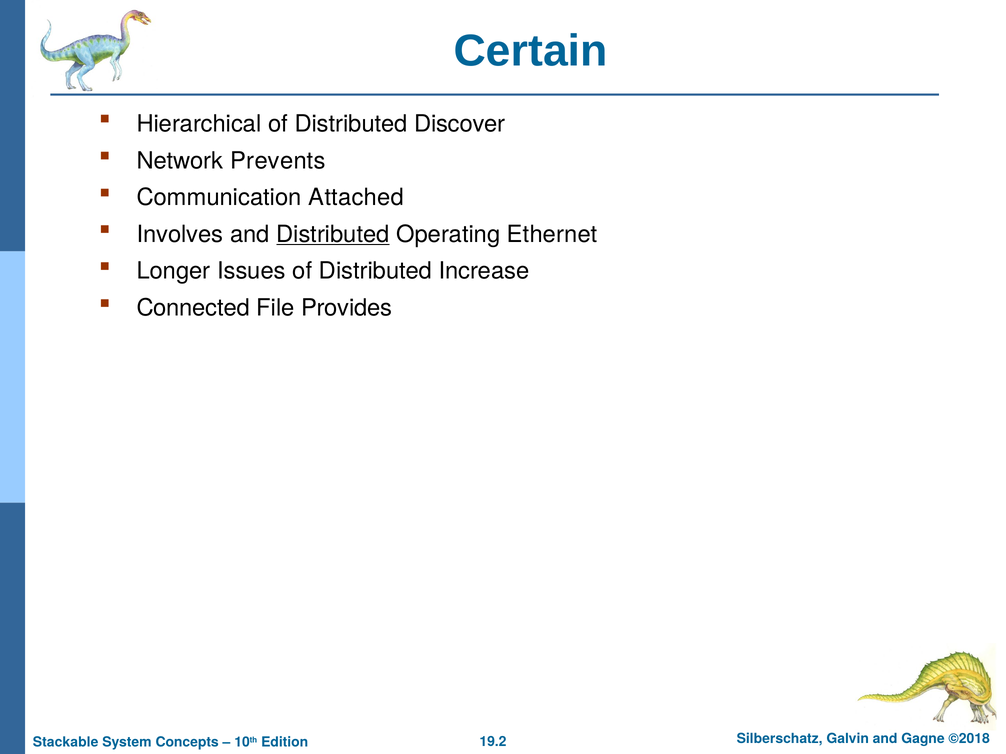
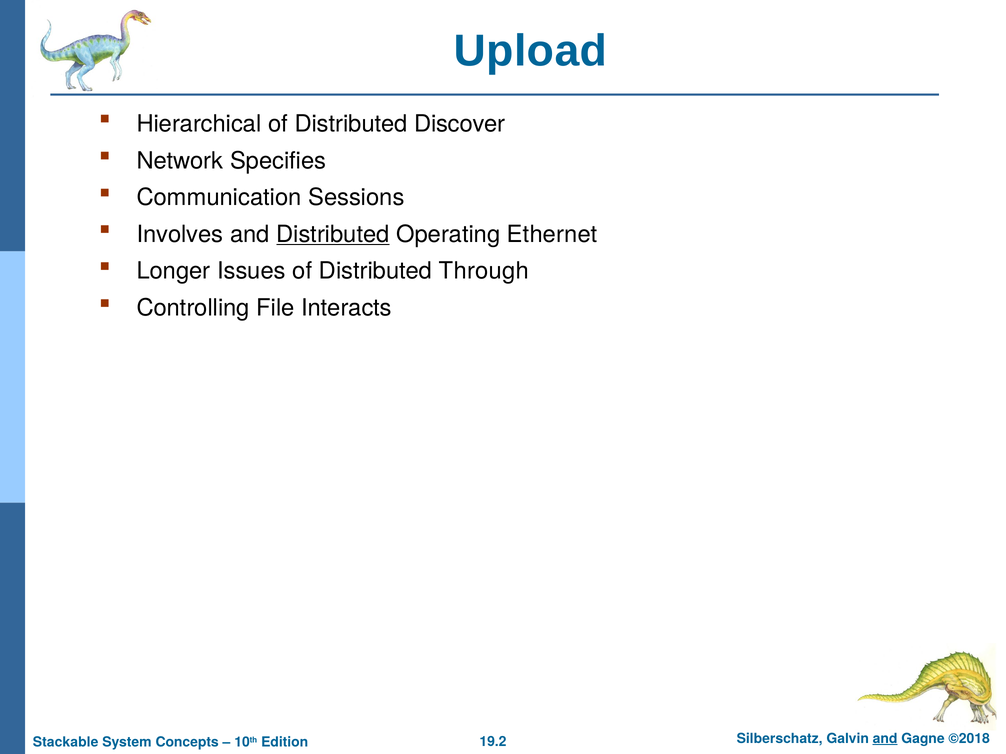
Certain: Certain -> Upload
Prevents: Prevents -> Specifies
Attached: Attached -> Sessions
Increase: Increase -> Through
Connected: Connected -> Controlling
Provides: Provides -> Interacts
and at (885, 739) underline: none -> present
